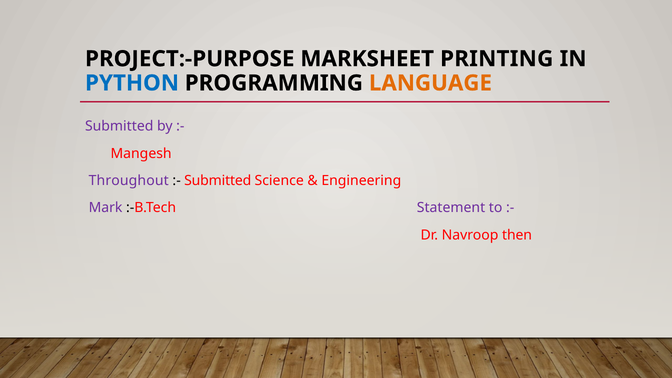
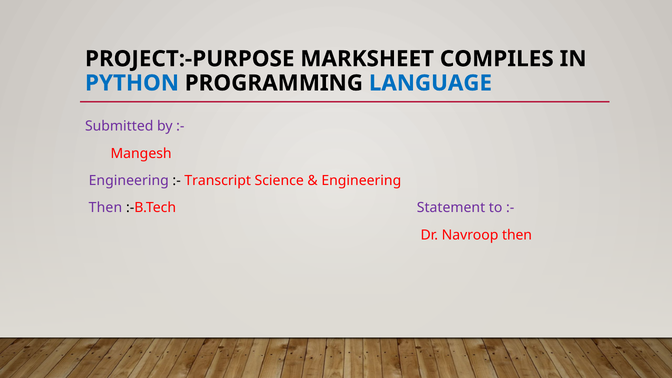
PRINTING: PRINTING -> COMPILES
LANGUAGE colour: orange -> blue
Throughout at (129, 181): Throughout -> Engineering
Submitted at (218, 181): Submitted -> Transcript
Mark at (106, 208): Mark -> Then
